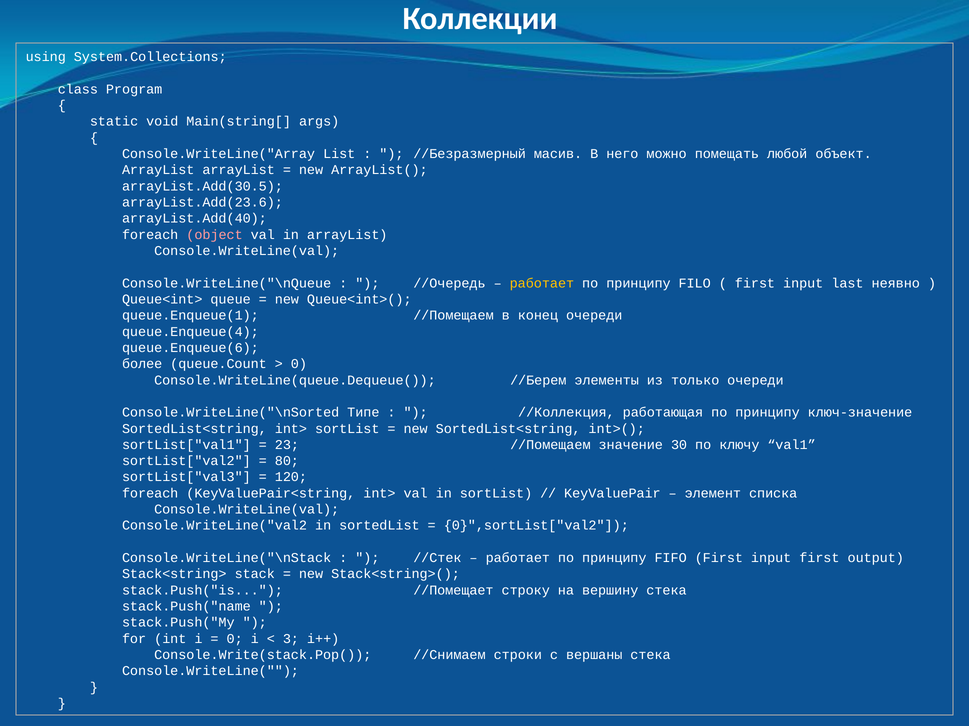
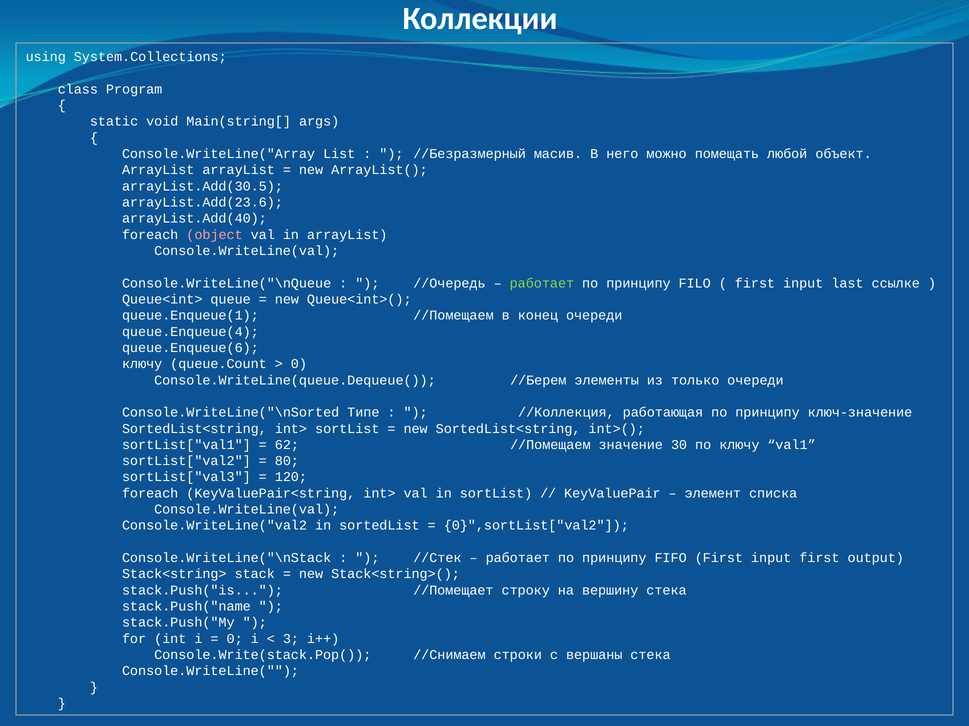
работает at (542, 283) colour: yellow -> light green
неявно: неявно -> ссылке
более at (142, 364): более -> ключу
23: 23 -> 62
